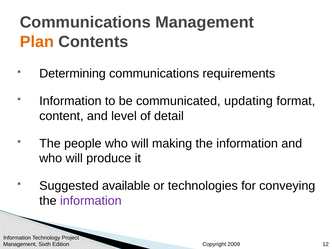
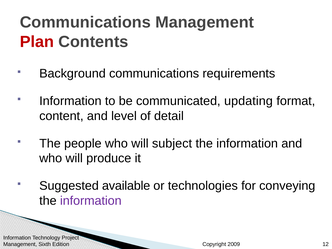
Plan colour: orange -> red
Determining: Determining -> Background
making: making -> subject
